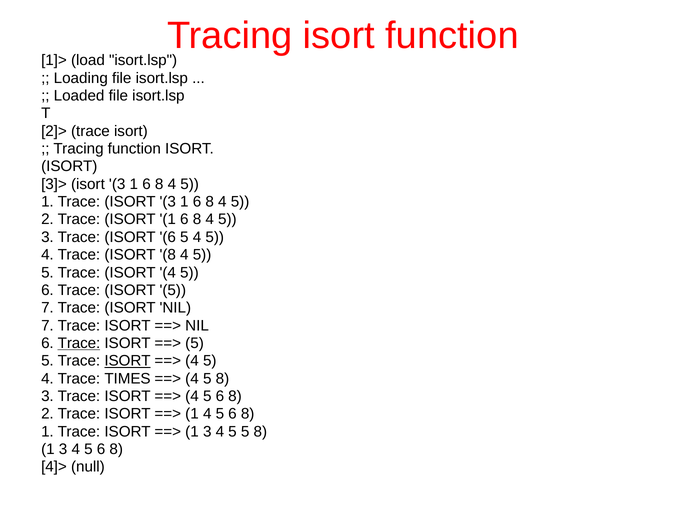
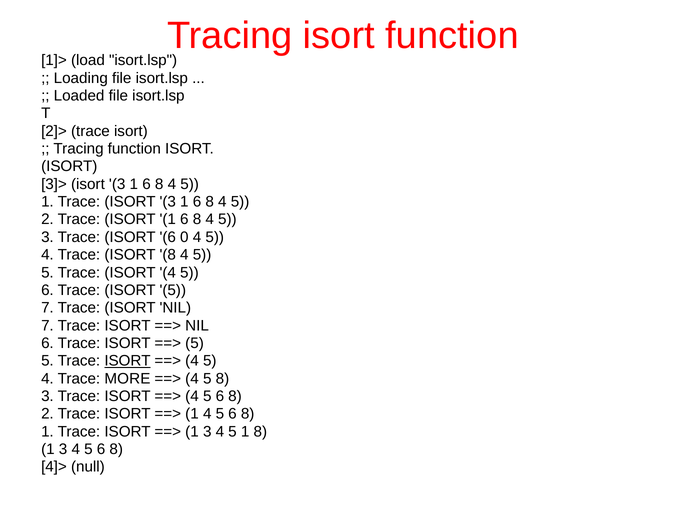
6 5: 5 -> 0
Trace at (79, 344) underline: present -> none
TIMES: TIMES -> MORE
3 4 5 5: 5 -> 1
